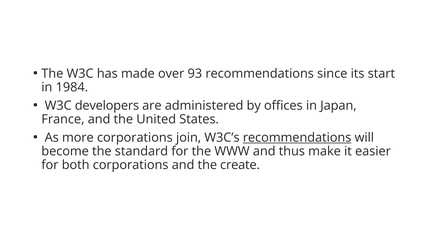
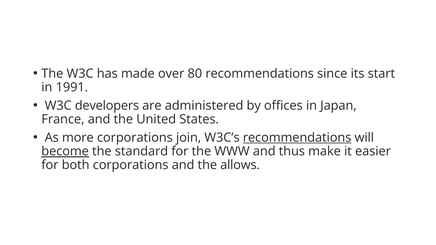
93: 93 -> 80
1984: 1984 -> 1991
become underline: none -> present
create: create -> allows
